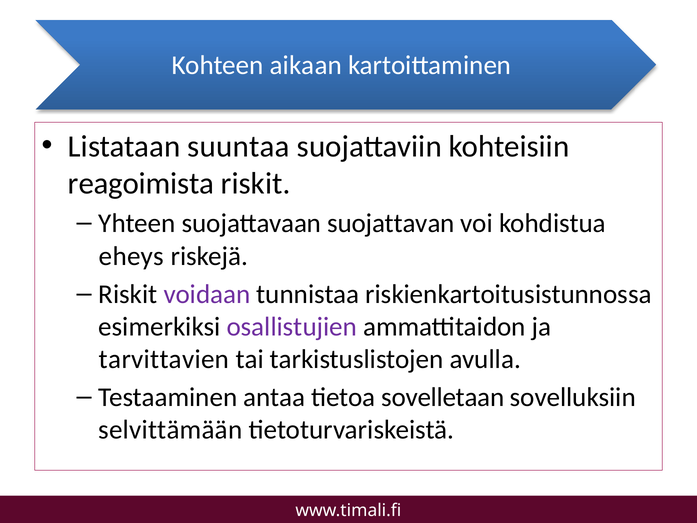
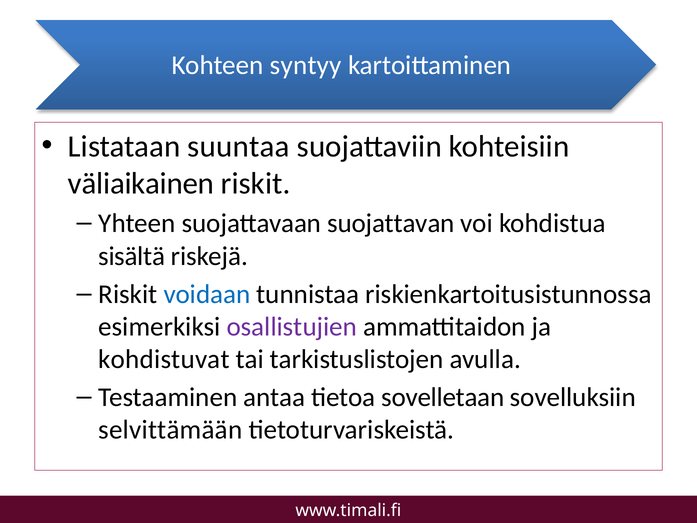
aikaan: aikaan -> syntyy
reagoimista: reagoimista -> väliaikainen
eheys: eheys -> sisältä
voidaan colour: purple -> blue
tarvittavien: tarvittavien -> kohdistuvat
